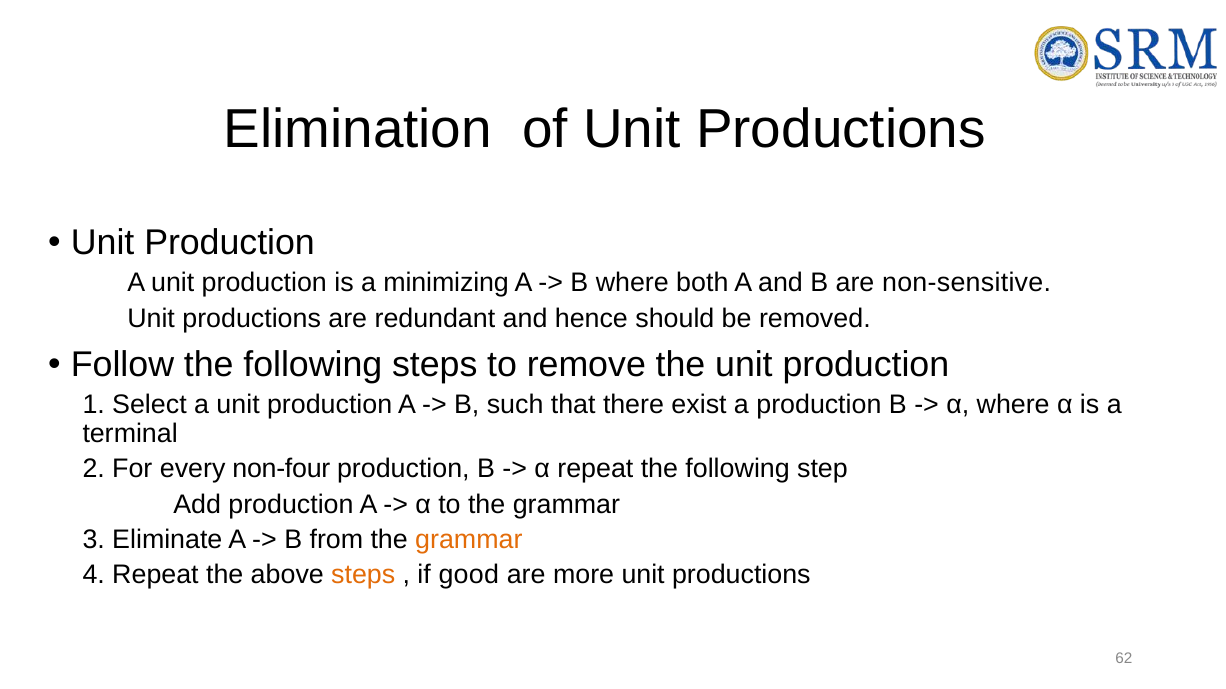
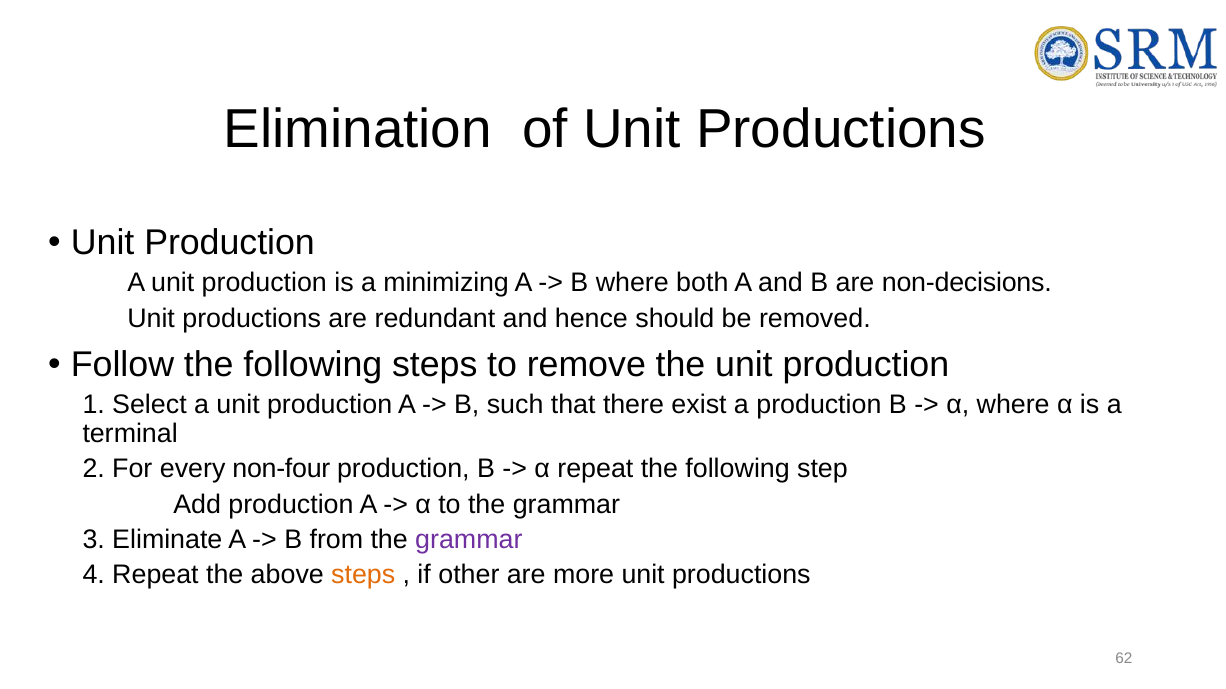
non-sensitive: non-sensitive -> non-decisions
grammar at (469, 540) colour: orange -> purple
good: good -> other
